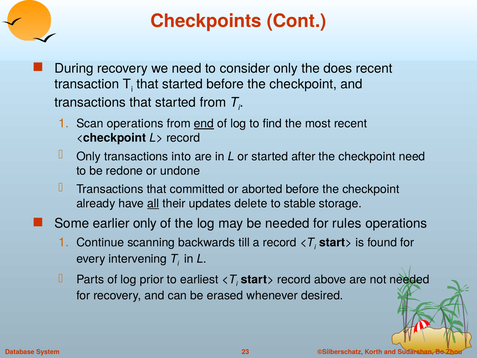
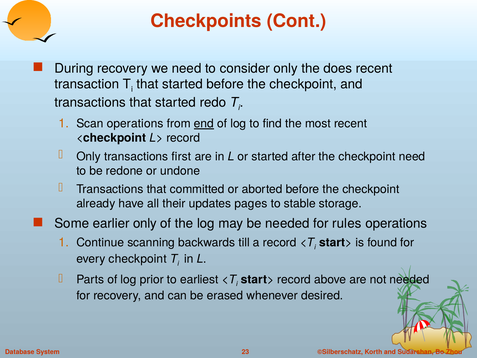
started from: from -> redo
into: into -> first
all underline: present -> none
delete: delete -> pages
every intervening: intervening -> checkpoint
